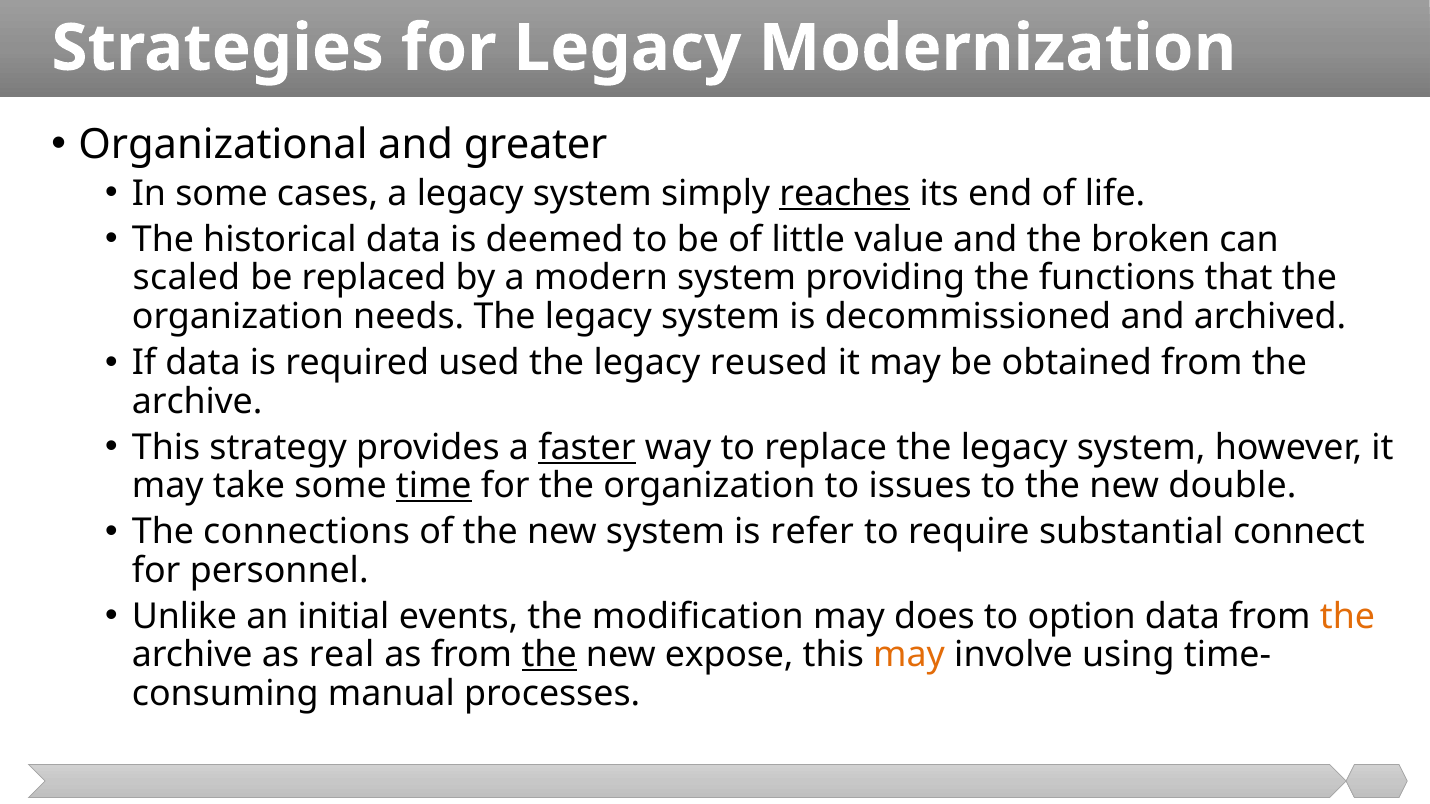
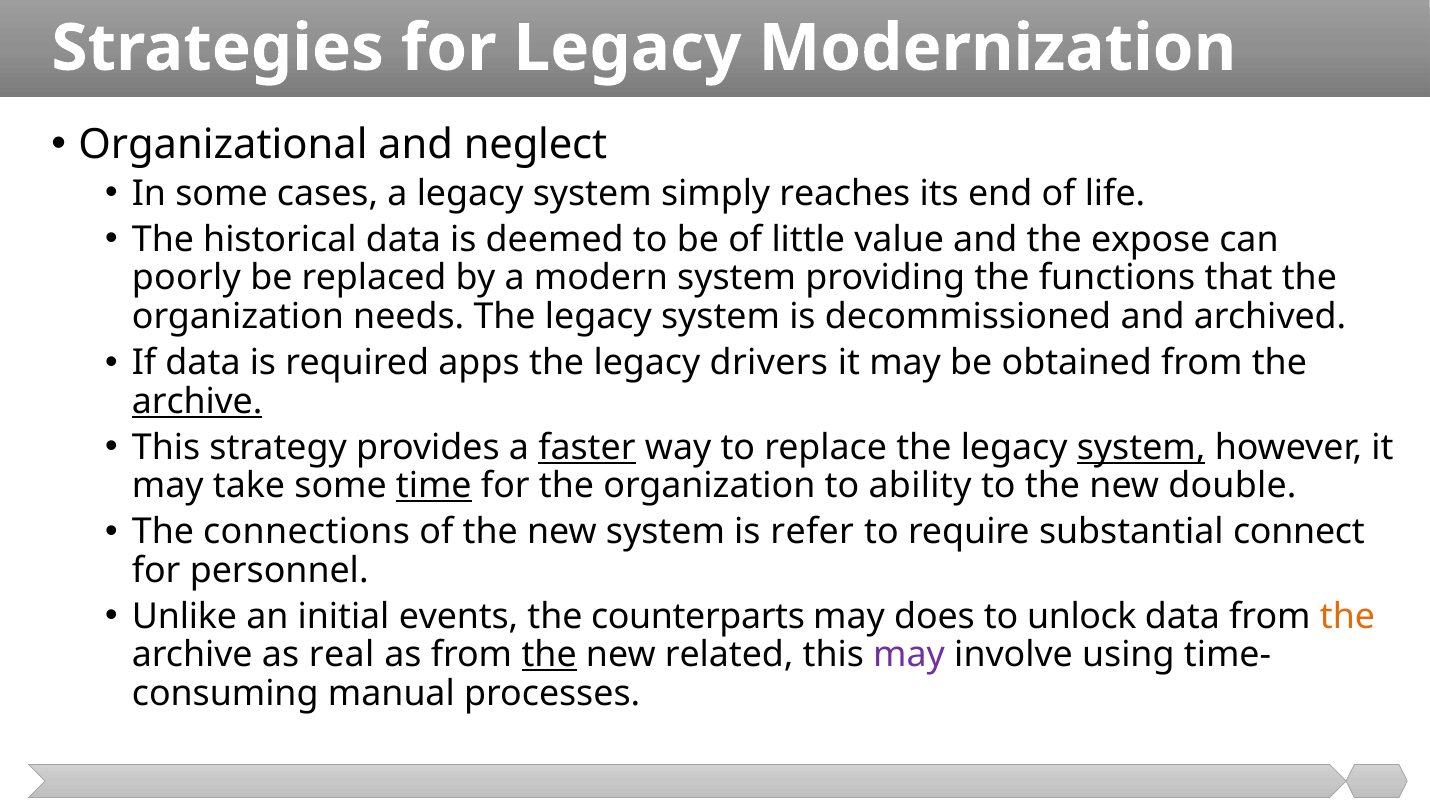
greater: greater -> neglect
reaches underline: present -> none
broken: broken -> expose
scaled: scaled -> poorly
used: used -> apps
reused: reused -> drivers
archive at (197, 401) underline: none -> present
system at (1141, 447) underline: none -> present
issues: issues -> ability
modification: modification -> counterparts
option: option -> unlock
expose: expose -> related
may at (909, 655) colour: orange -> purple
